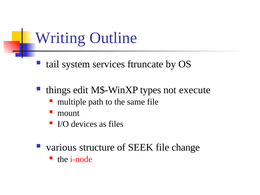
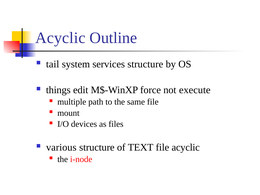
Writing at (60, 38): Writing -> Acyclic
services ftruncate: ftruncate -> structure
types: types -> force
SEEK: SEEK -> TEXT
file change: change -> acyclic
